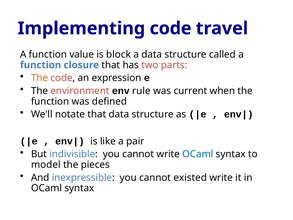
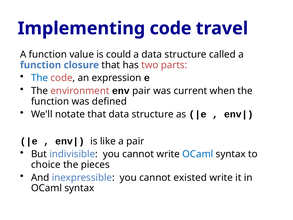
block: block -> could
The at (39, 78) colour: orange -> blue
env rule: rule -> pair
model: model -> choice
